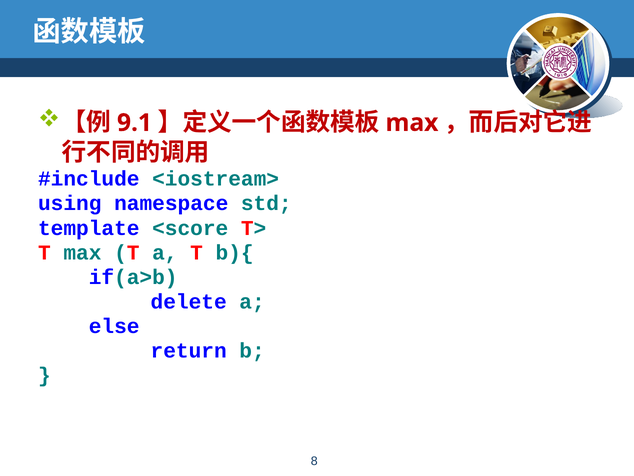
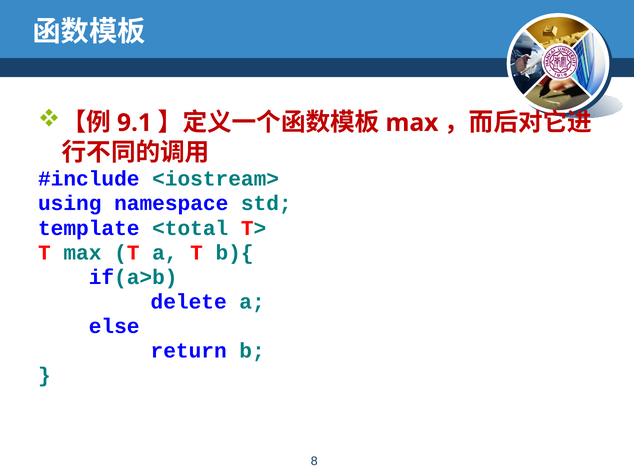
<score: <score -> <total
